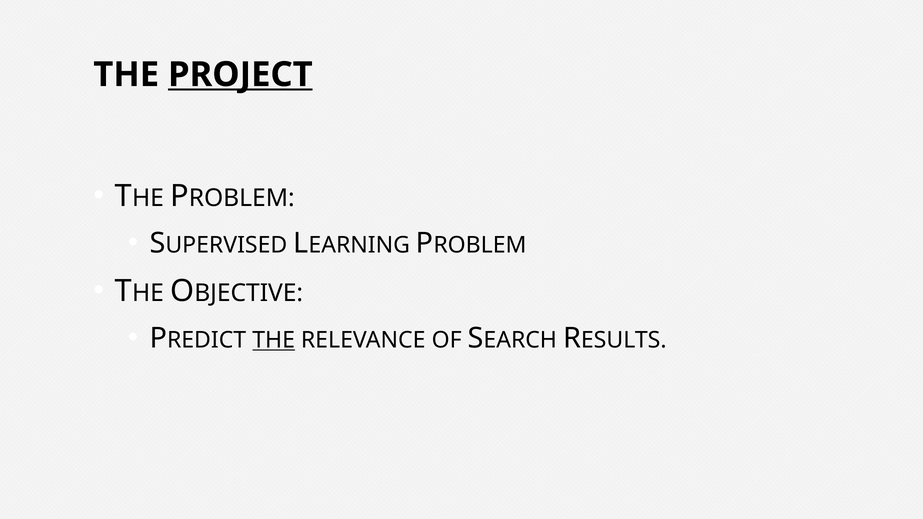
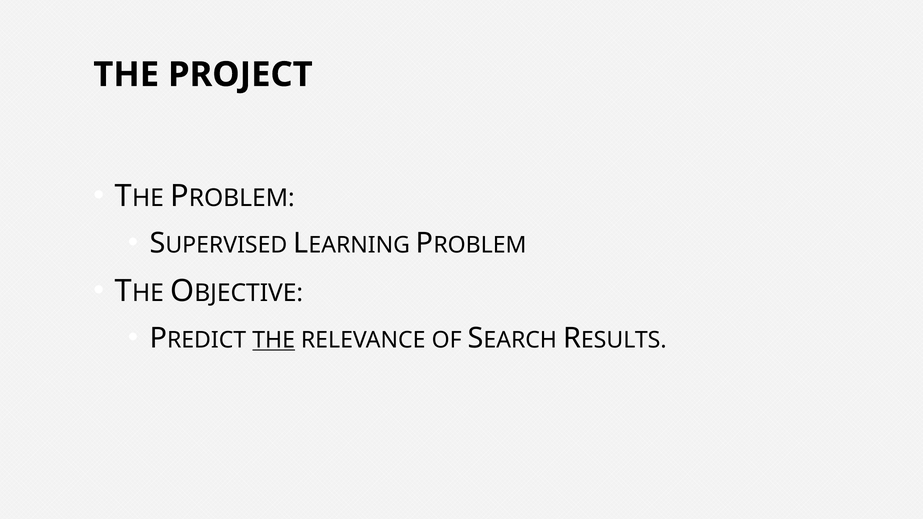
PROJECT underline: present -> none
